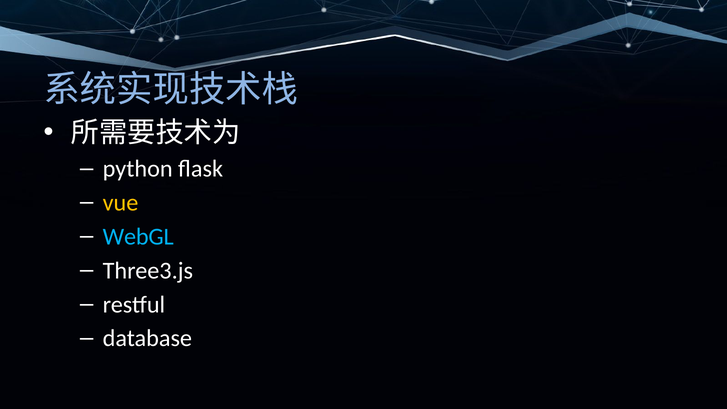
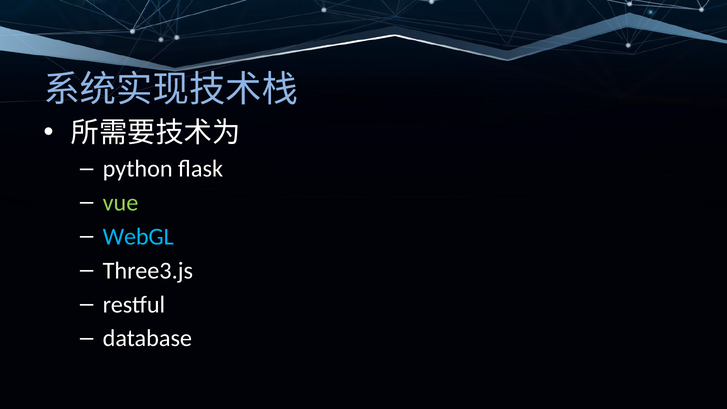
vue colour: yellow -> light green
